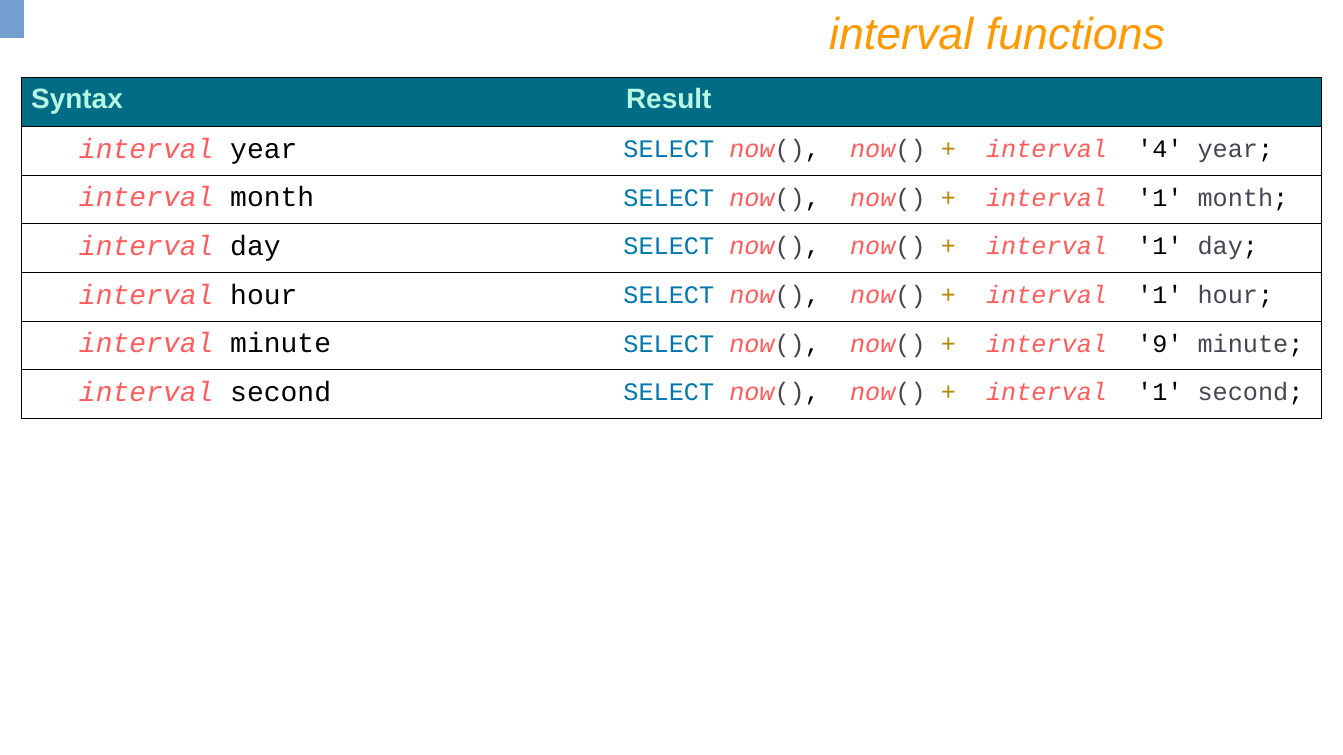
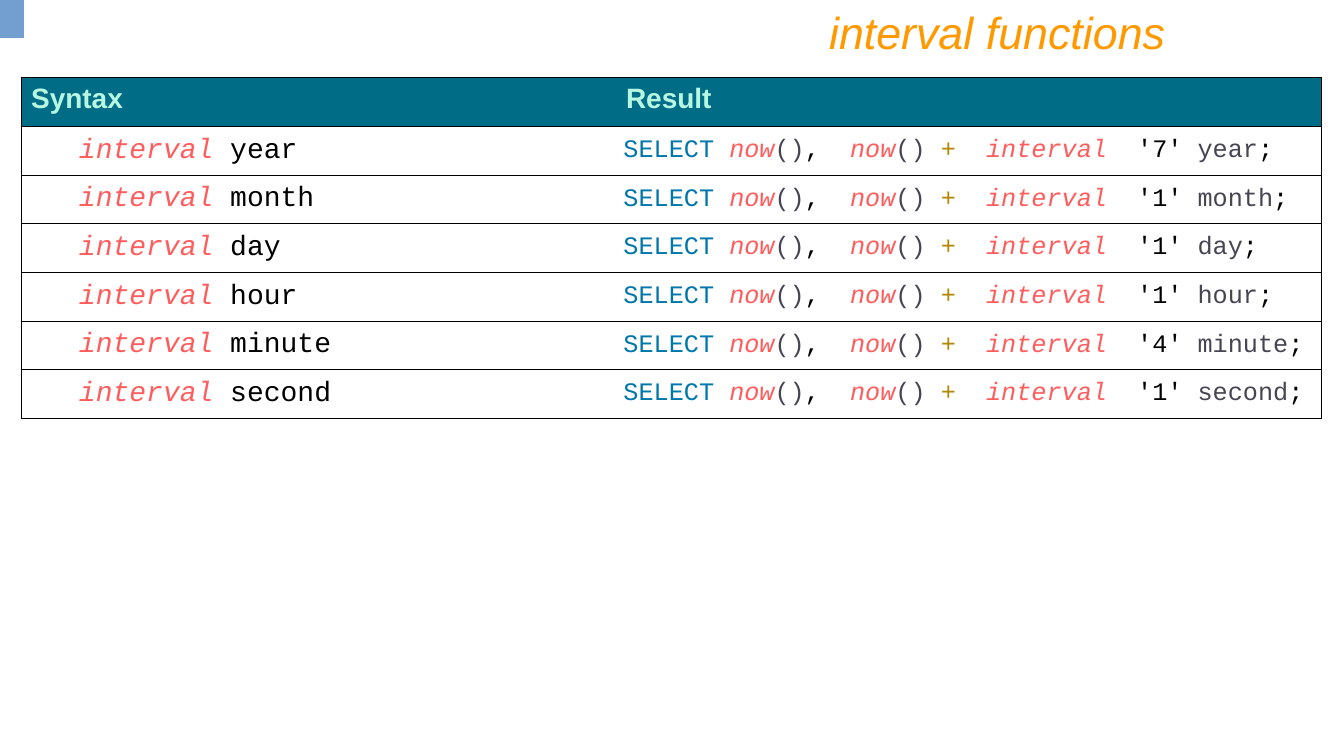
4: 4 -> 7
9: 9 -> 4
